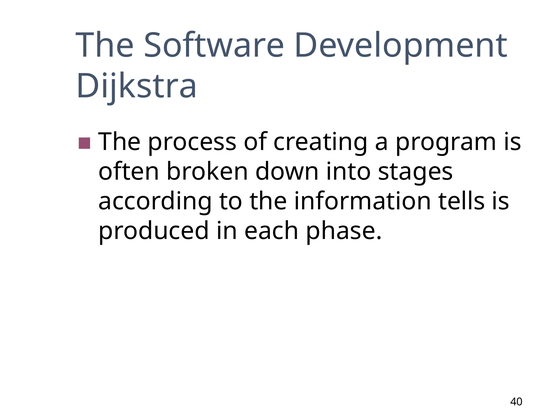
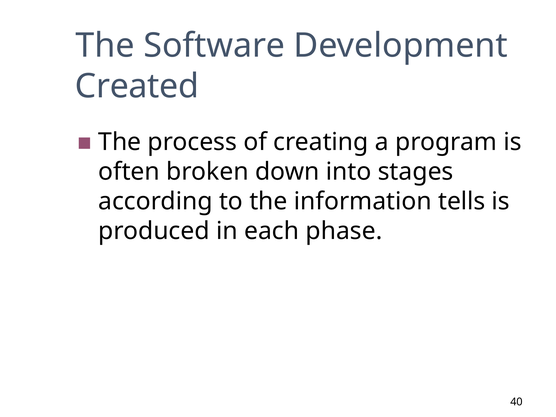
Dijkstra: Dijkstra -> Created
